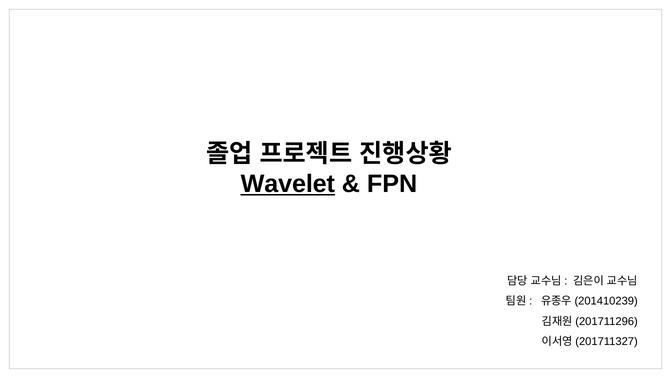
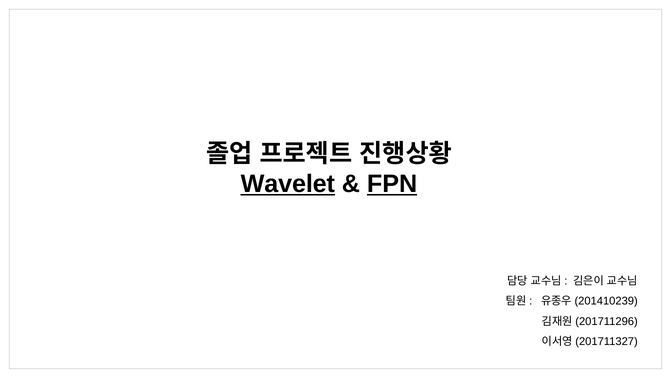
FPN underline: none -> present
